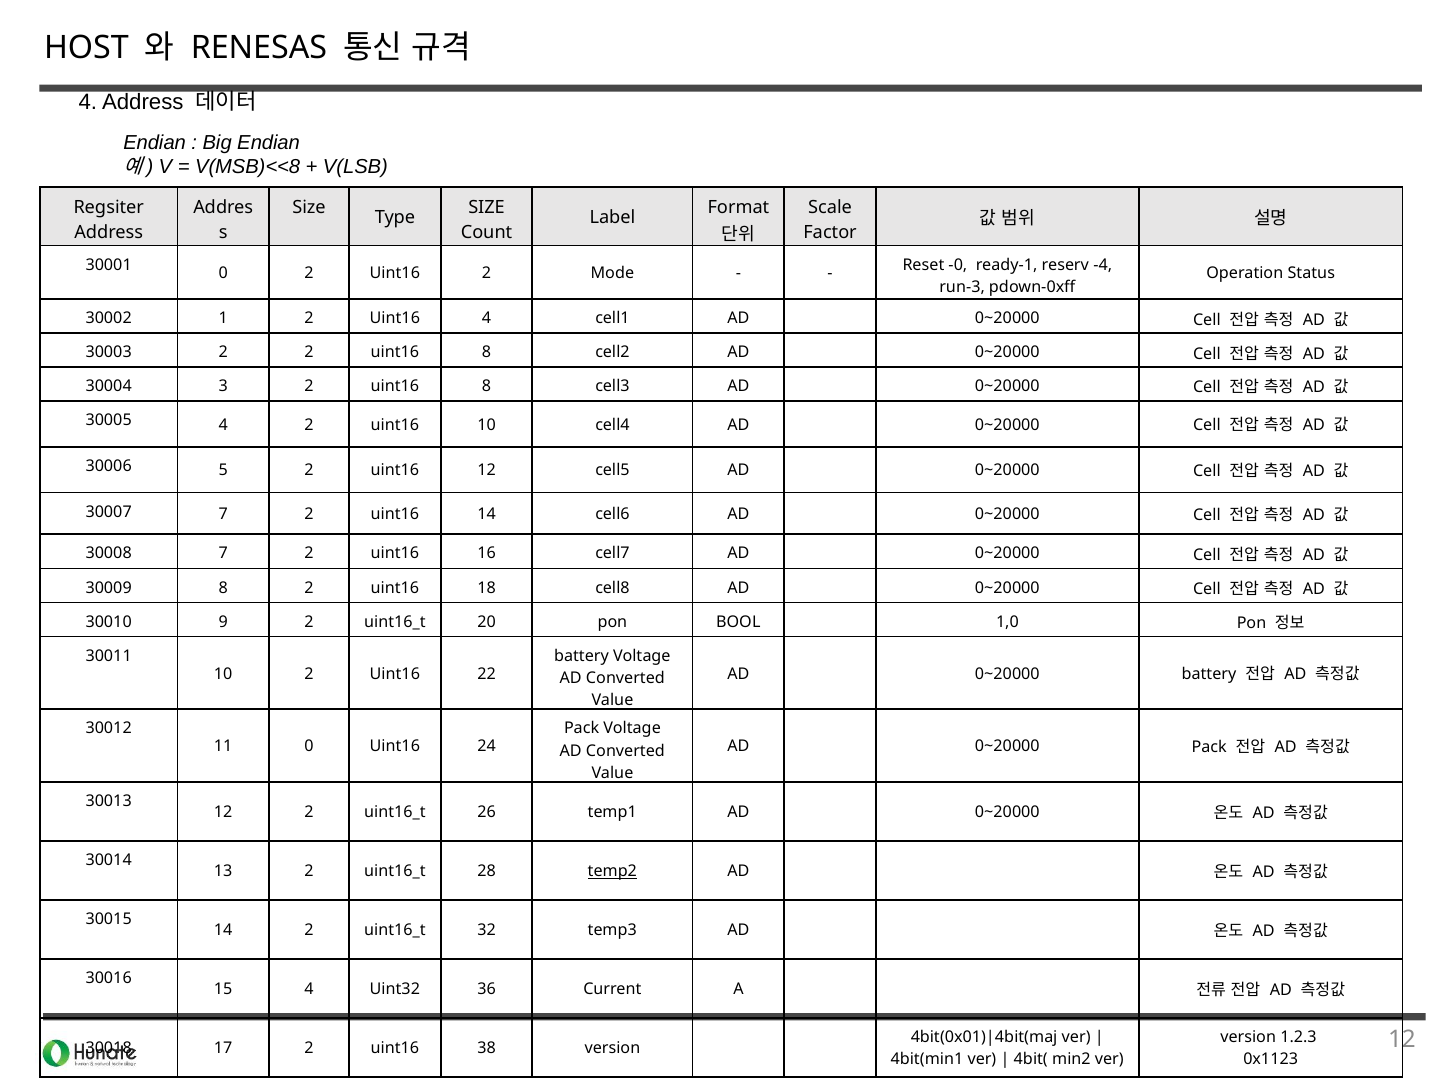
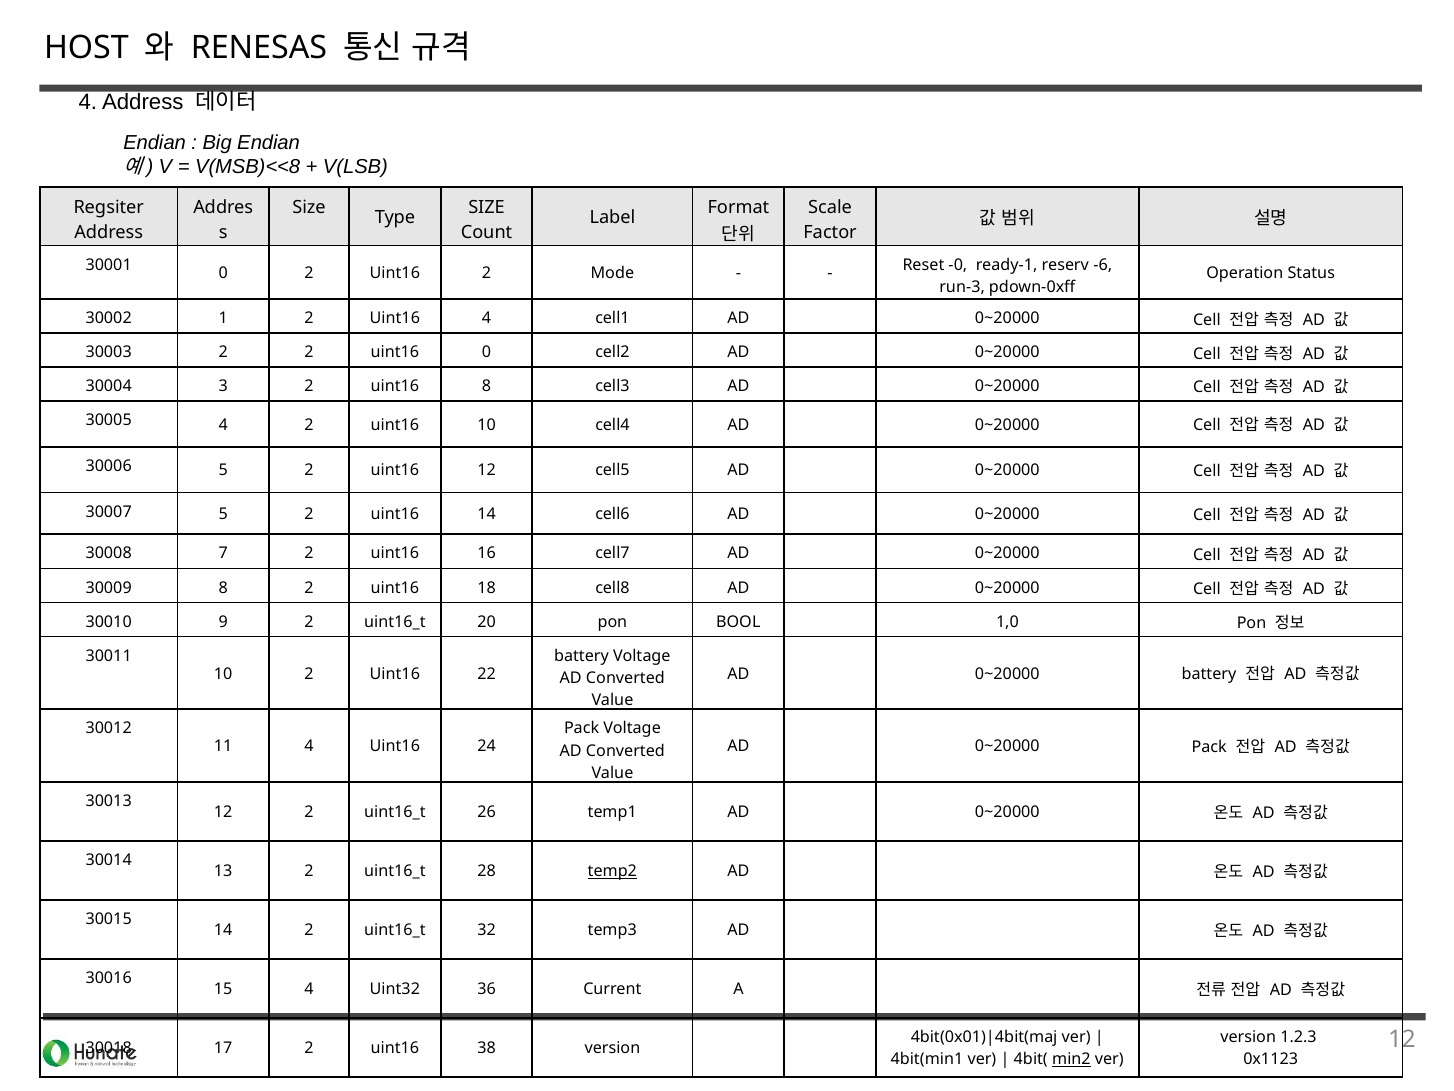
-4: -4 -> -6
2 2 uint16 8: 8 -> 0
30007 7: 7 -> 5
11 0: 0 -> 4
min2 underline: none -> present
